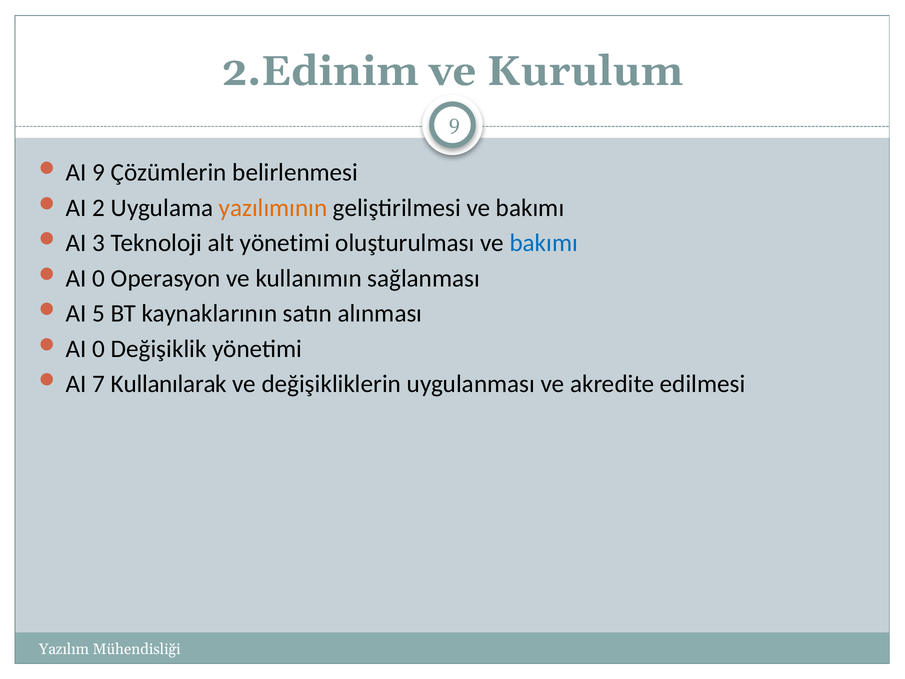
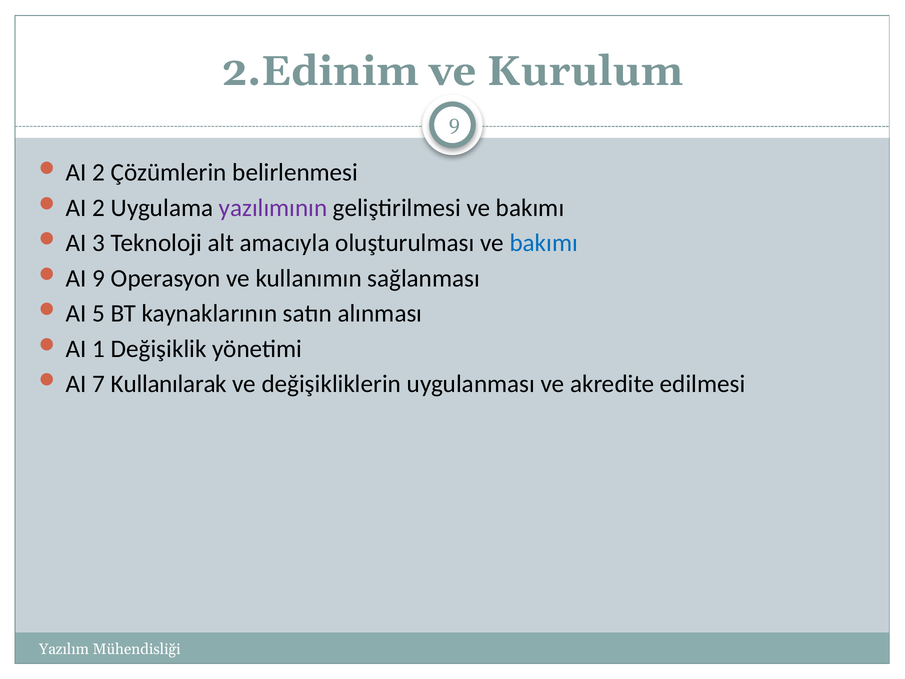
9 at (99, 172): 9 -> 2
yazılımının colour: orange -> purple
alt yönetimi: yönetimi -> amacıyla
0 at (99, 278): 0 -> 9
0 at (99, 349): 0 -> 1
